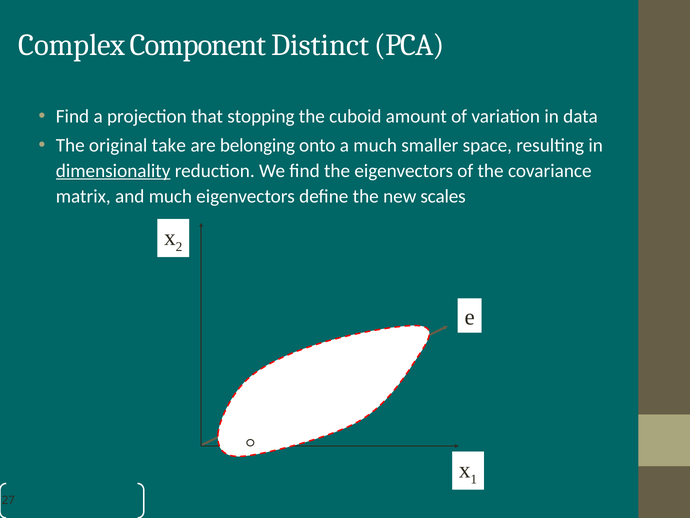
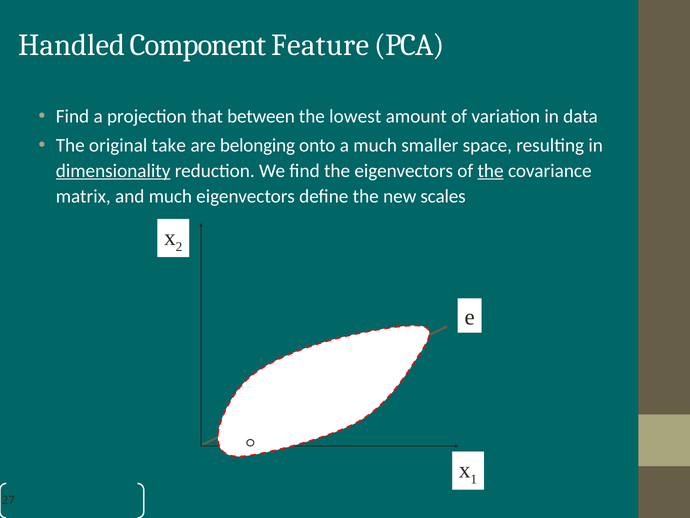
Complex: Complex -> Handled
Distinct: Distinct -> Feature
stopping: stopping -> between
cuboid: cuboid -> lowest
the at (491, 171) underline: none -> present
